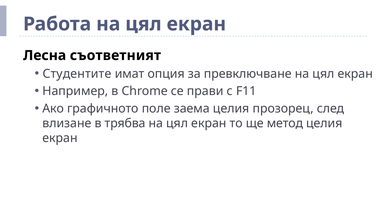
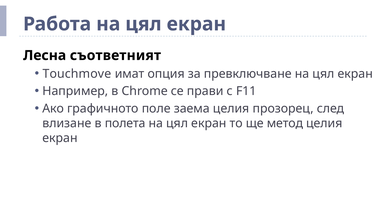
Студентите: Студентите -> Touchmove
трябва: трябва -> полета
